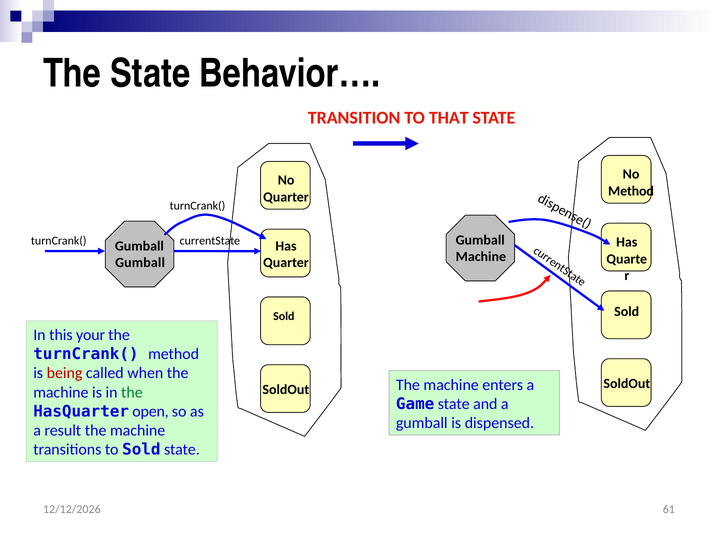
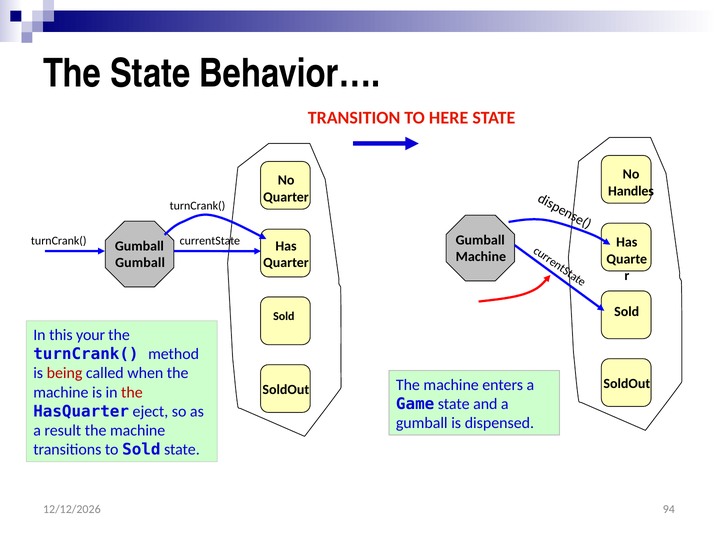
THAT: THAT -> HERE
Method at (631, 191): Method -> Handles
the at (132, 393) colour: green -> red
open: open -> eject
61: 61 -> 94
